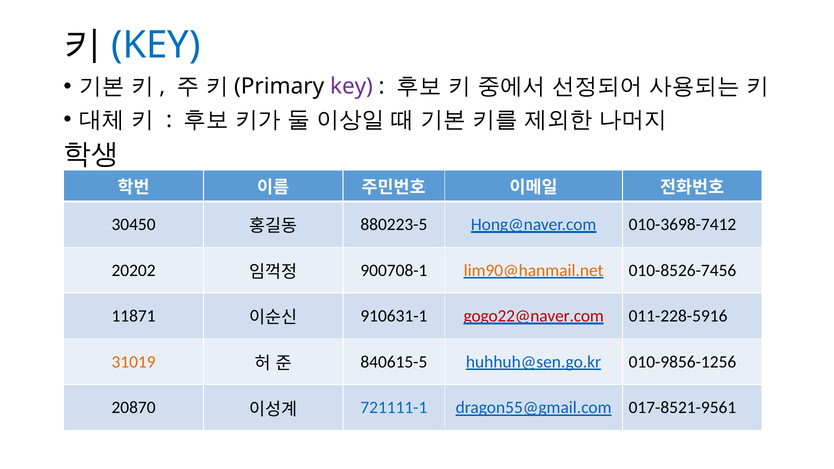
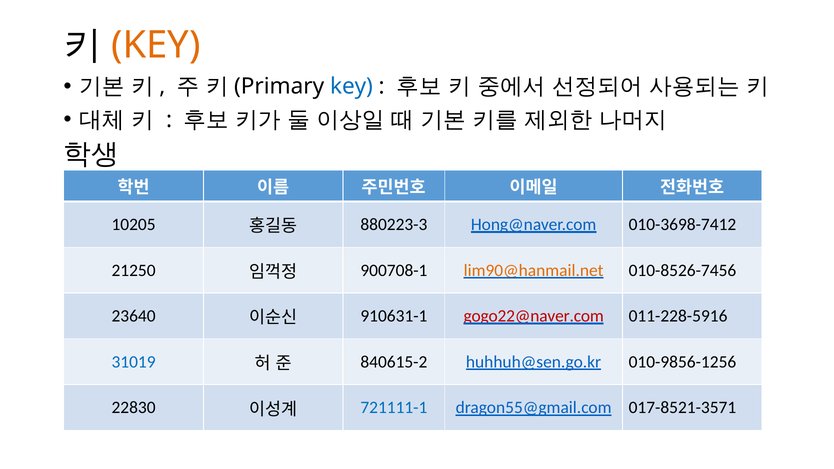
KEY at (156, 45) colour: blue -> orange
key at (351, 87) colour: purple -> blue
30450: 30450 -> 10205
880223-5: 880223-5 -> 880223-3
20202: 20202 -> 21250
11871: 11871 -> 23640
31019 colour: orange -> blue
840615-5: 840615-5 -> 840615-2
20870: 20870 -> 22830
017-8521-9561: 017-8521-9561 -> 017-8521-3571
